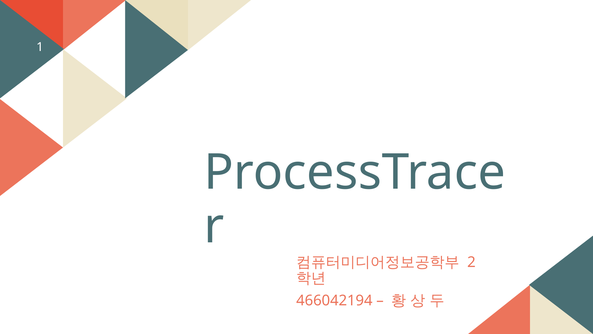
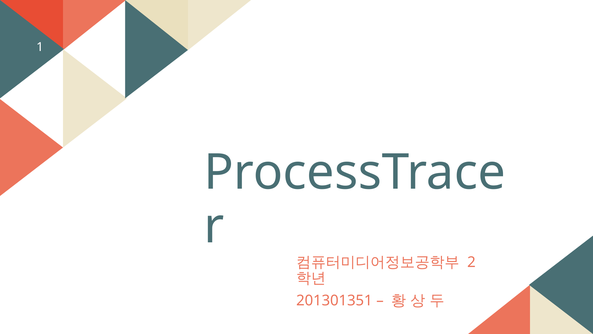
466042194: 466042194 -> 201301351
